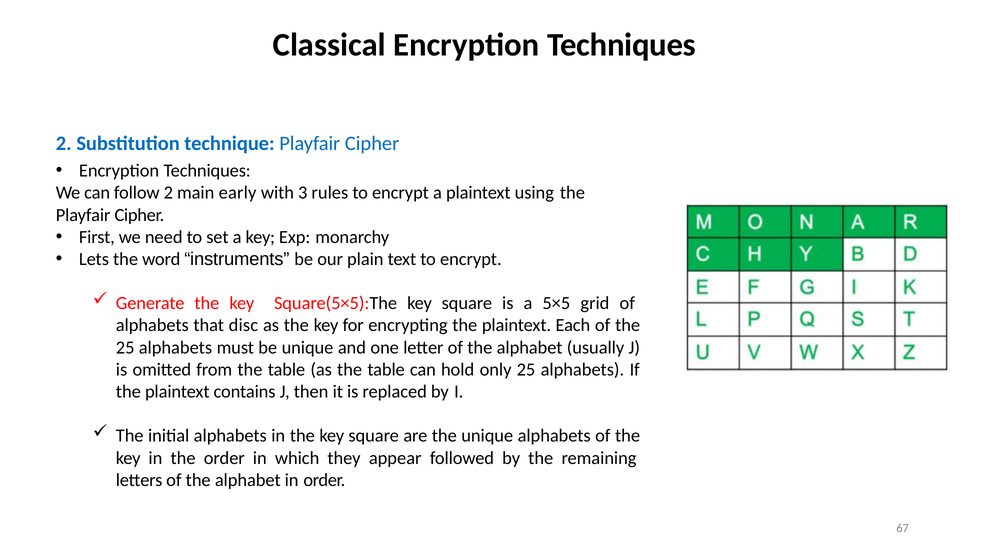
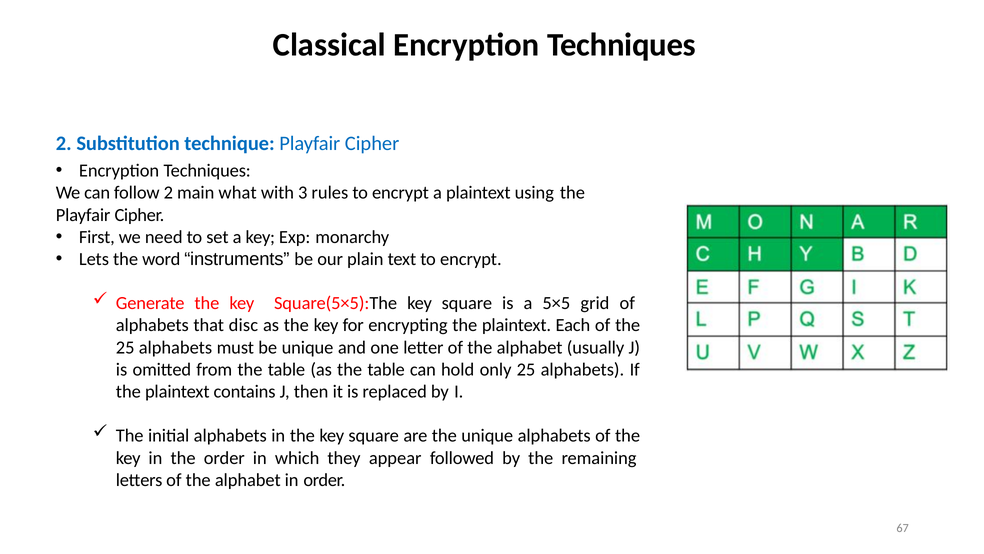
early: early -> what
